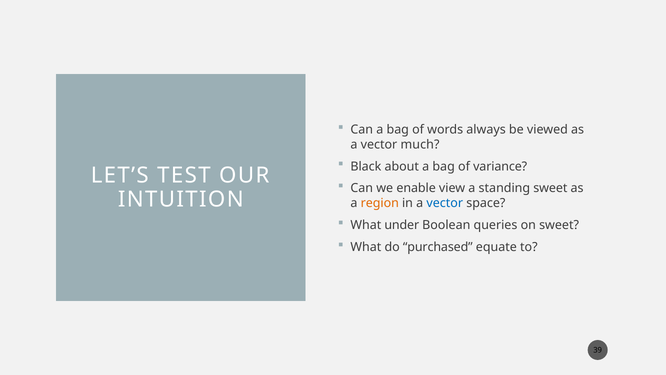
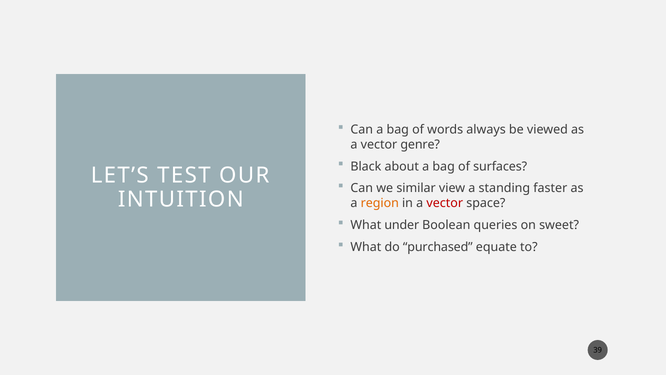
much: much -> genre
variance: variance -> surfaces
enable: enable -> similar
standing sweet: sweet -> faster
vector at (445, 203) colour: blue -> red
